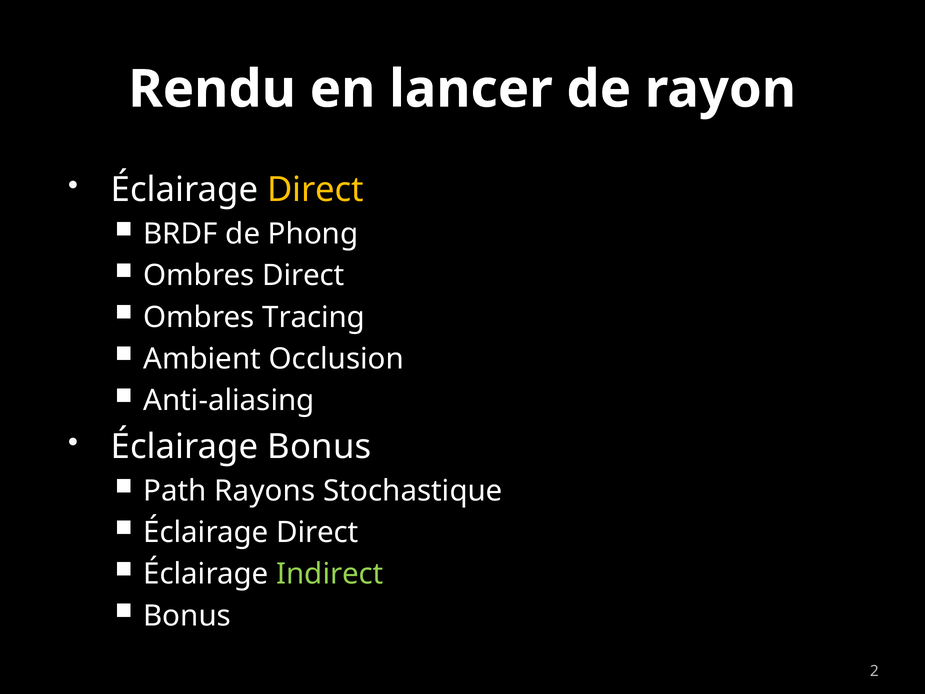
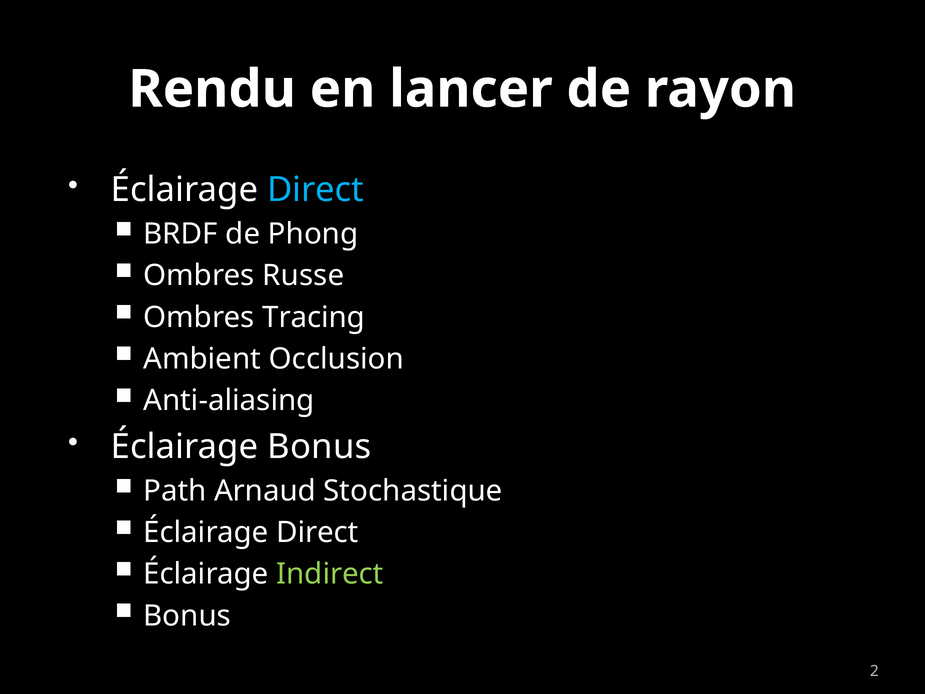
Direct at (315, 190) colour: yellow -> light blue
Ombres Direct: Direct -> Russe
Rayons: Rayons -> Arnaud
